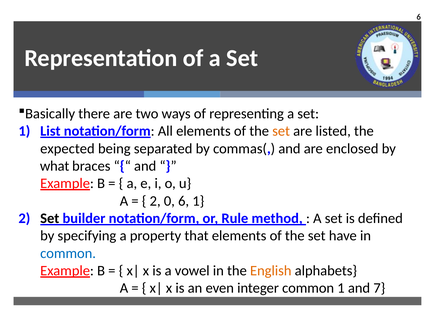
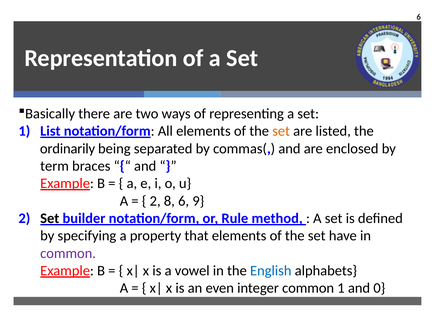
expected: expected -> ordinarily
what: what -> term
0: 0 -> 8
6 1: 1 -> 9
common at (68, 253) colour: blue -> purple
English colour: orange -> blue
7: 7 -> 0
